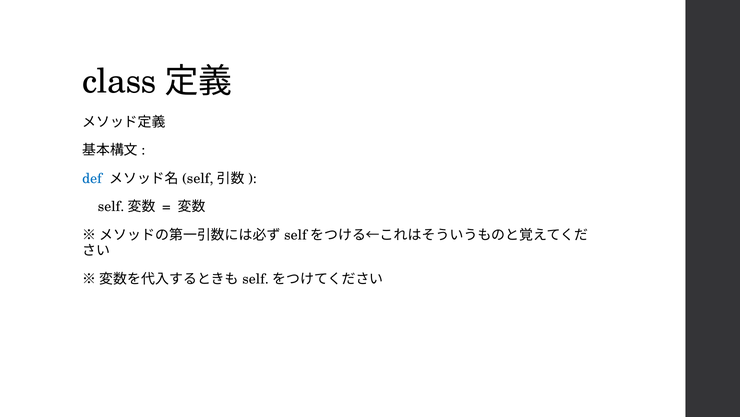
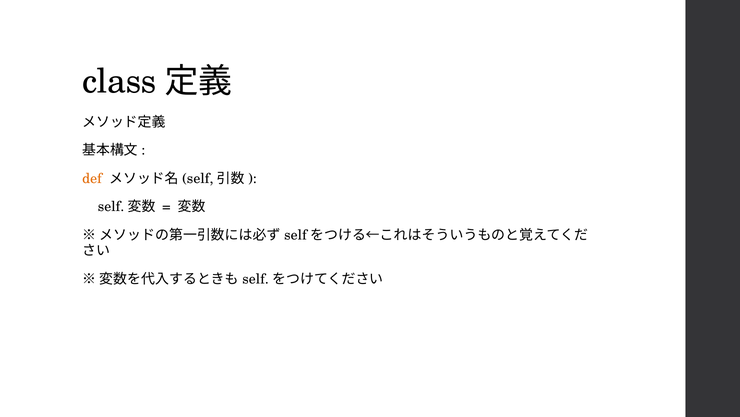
def colour: blue -> orange
